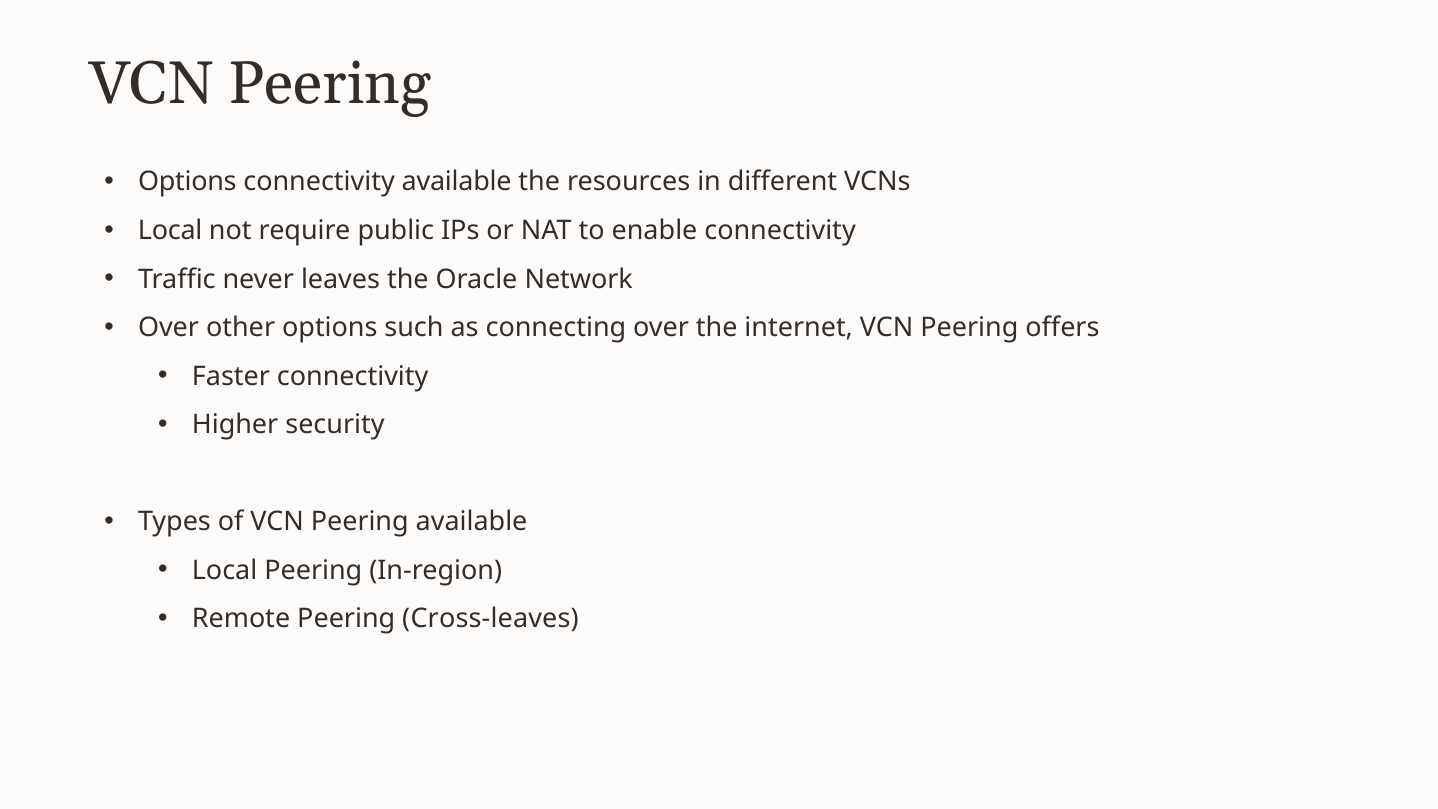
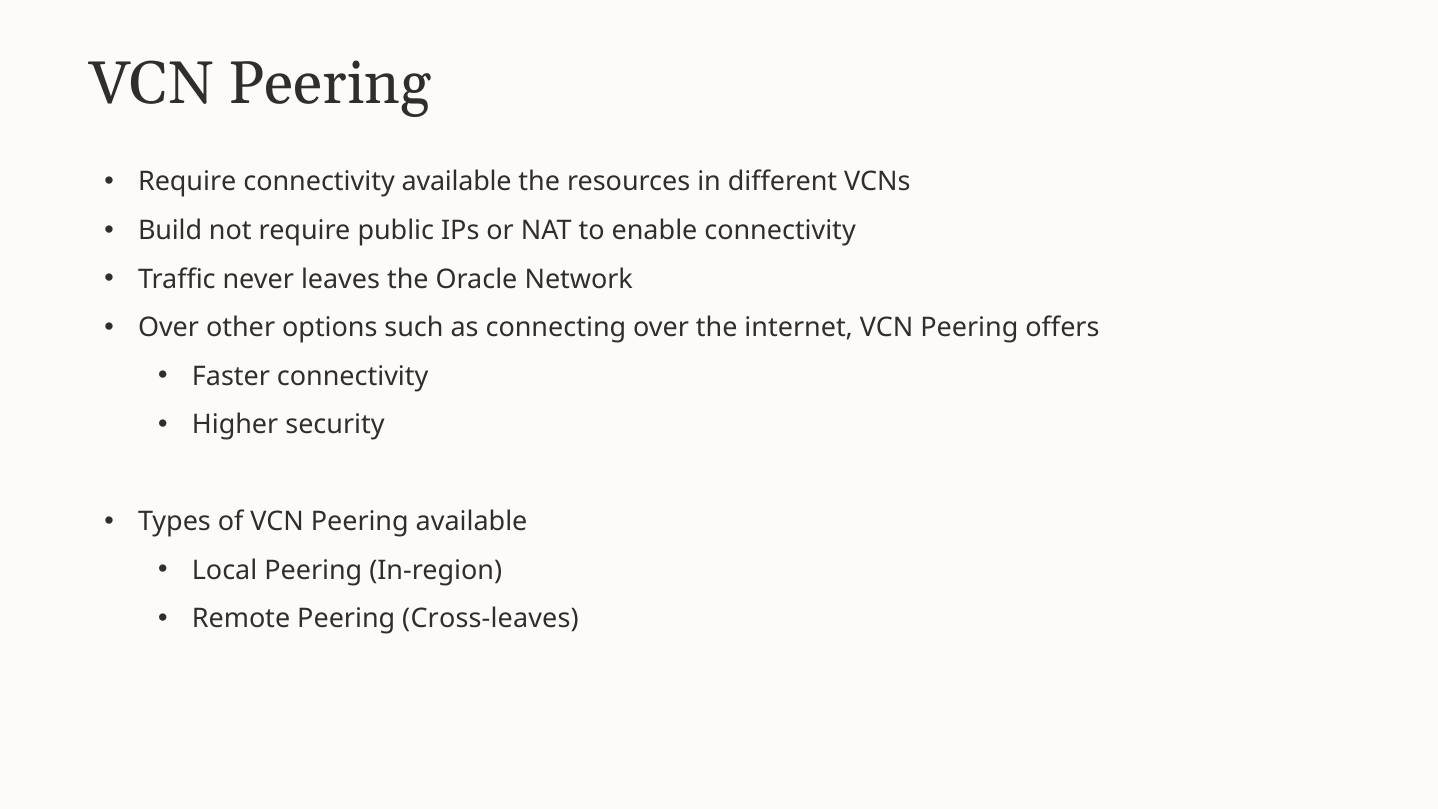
Options at (187, 182): Options -> Require
Local at (170, 231): Local -> Build
